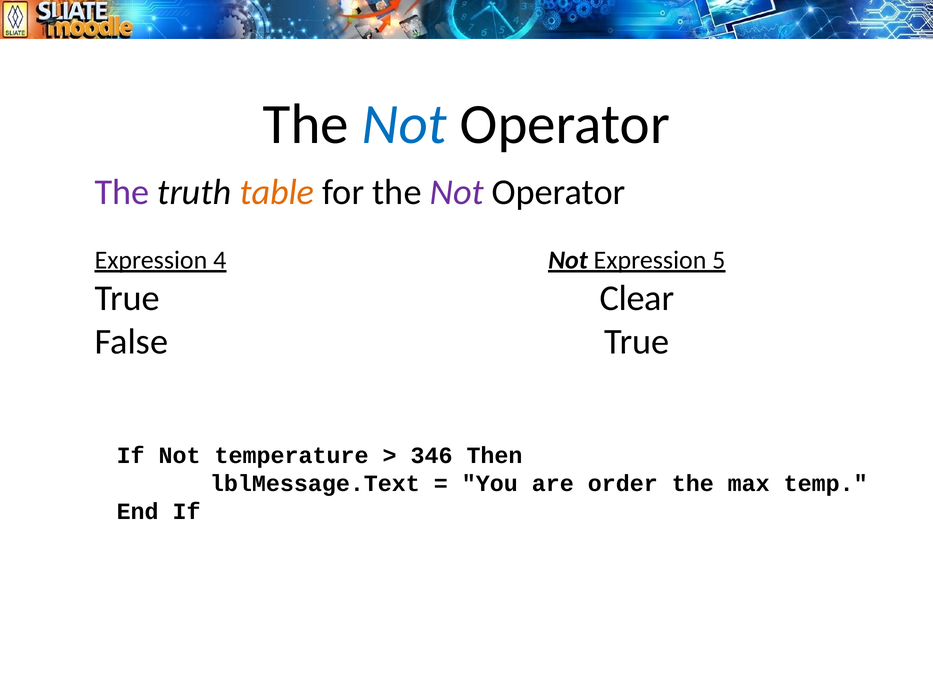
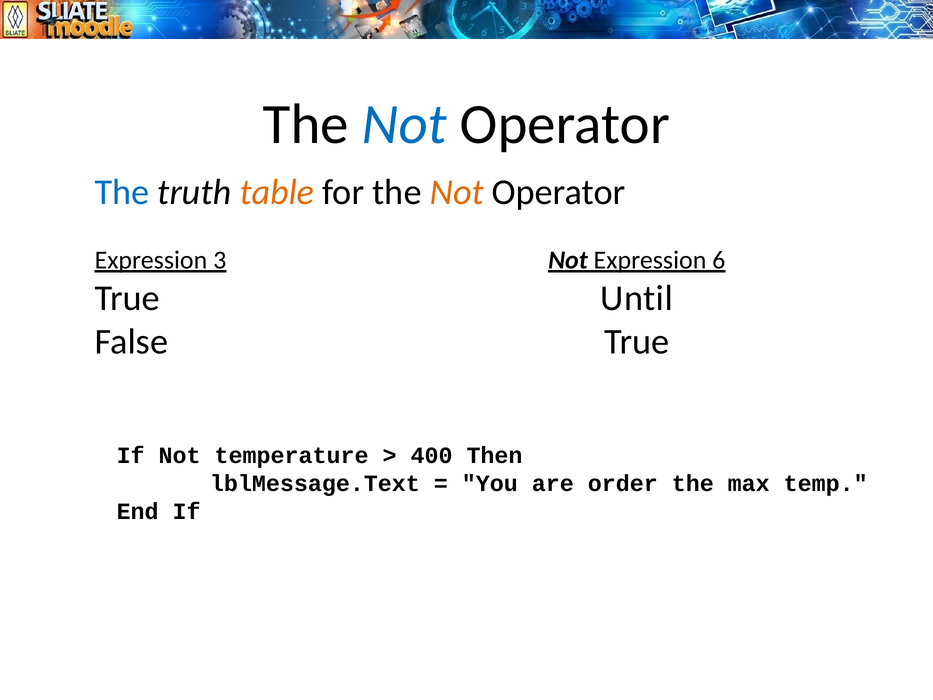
The at (122, 192) colour: purple -> blue
Not at (457, 192) colour: purple -> orange
4: 4 -> 3
5: 5 -> 6
Clear: Clear -> Until
346: 346 -> 400
